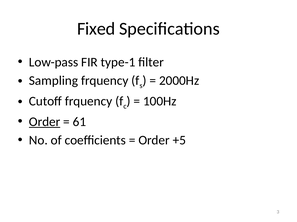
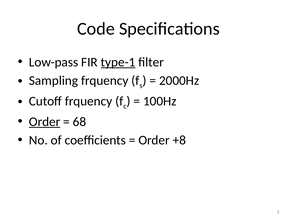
Fixed: Fixed -> Code
type-1 underline: none -> present
61: 61 -> 68
+5: +5 -> +8
